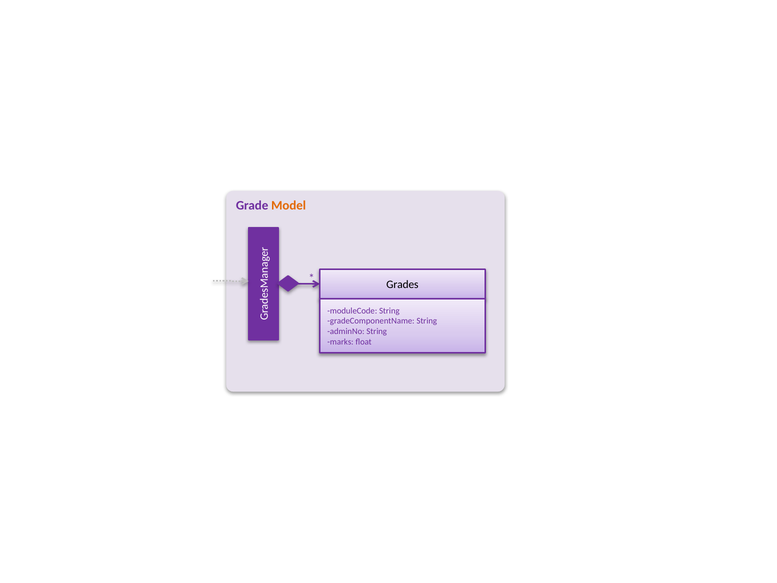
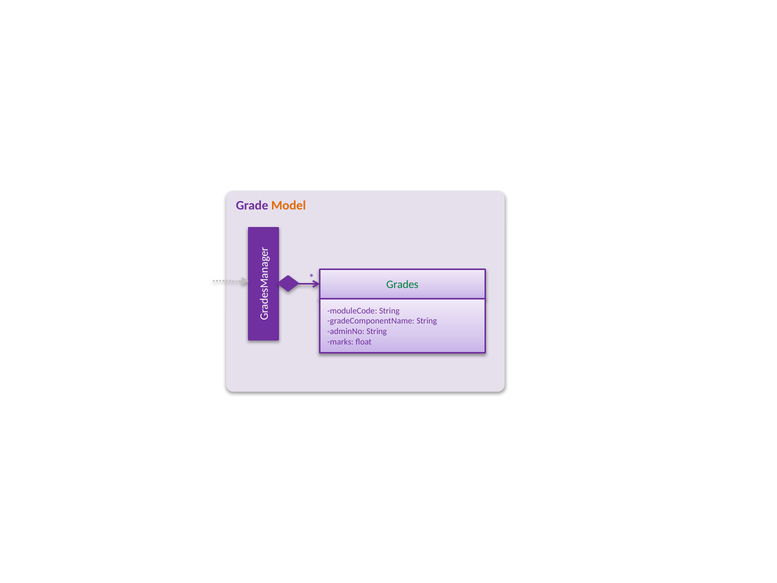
Grades colour: black -> green
